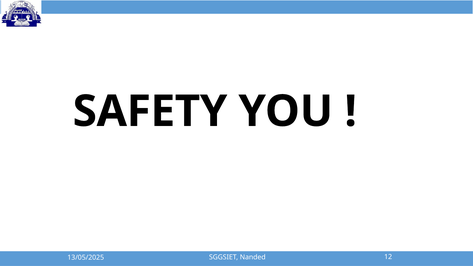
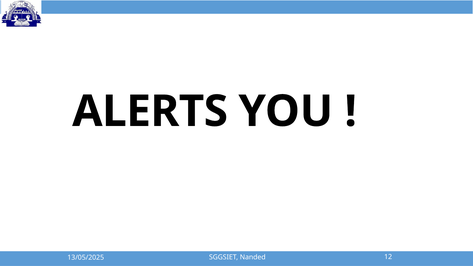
SAFETY: SAFETY -> ALERTS
